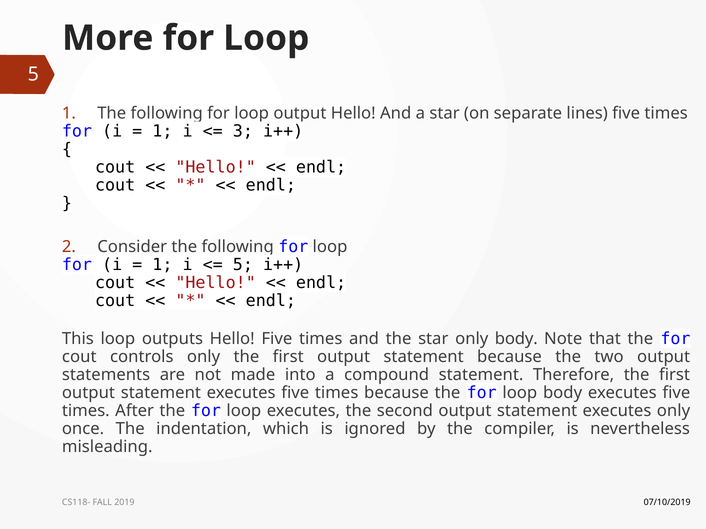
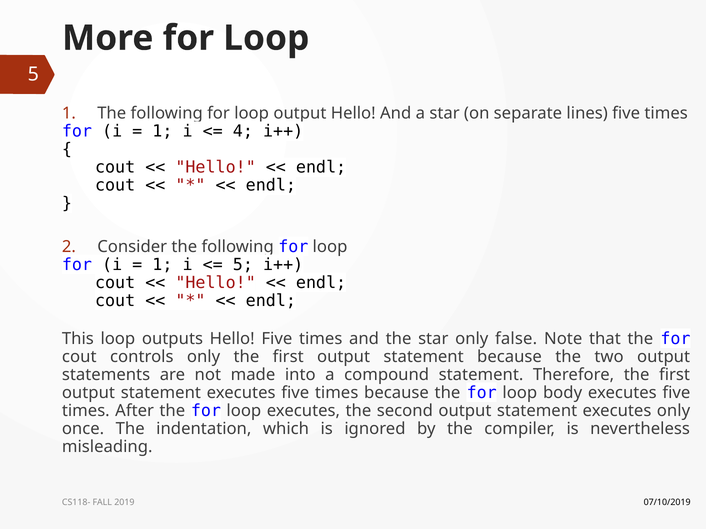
3: 3 -> 4
only body: body -> false
